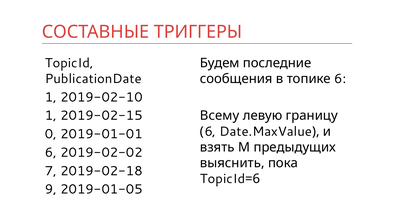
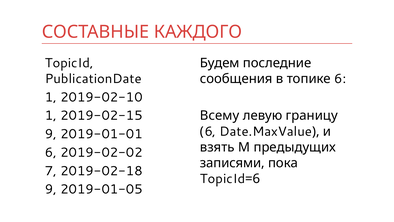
ТРИГГЕРЫ: ТРИГГЕРЫ -> КАЖДОГО
0 at (51, 134): 0 -> 9
выяснить: выяснить -> записями
